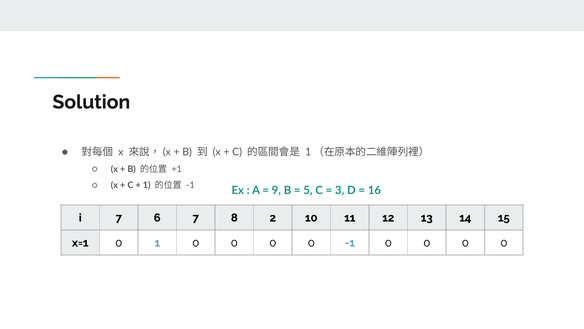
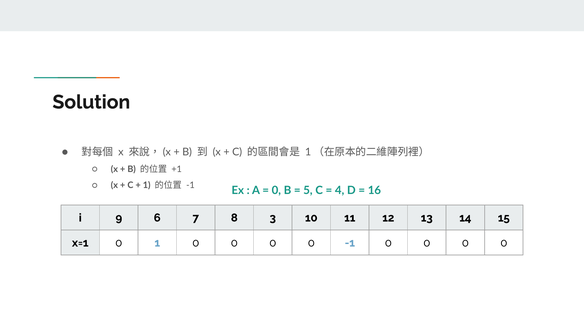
9 at (276, 190): 9 -> 0
3: 3 -> 4
i 7: 7 -> 9
2: 2 -> 3
